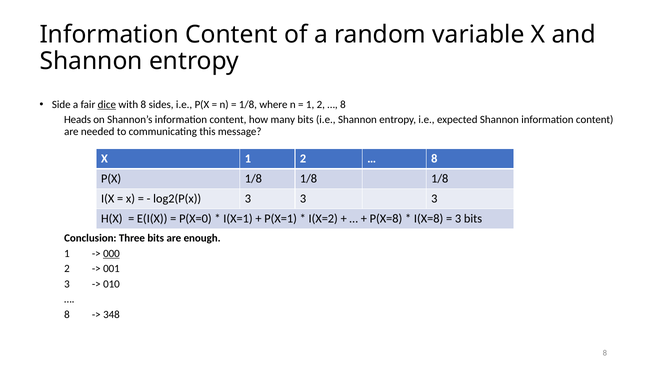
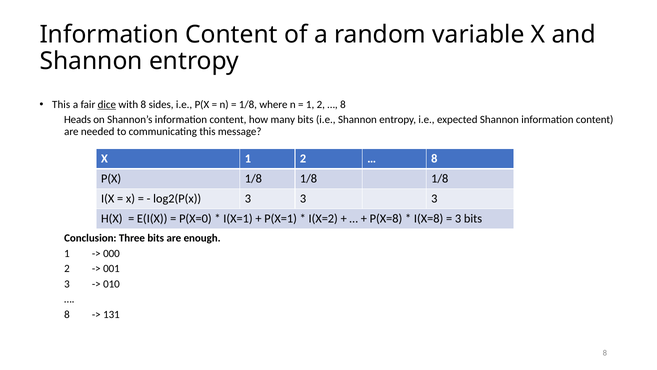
Side at (61, 104): Side -> This
000 underline: present -> none
348: 348 -> 131
